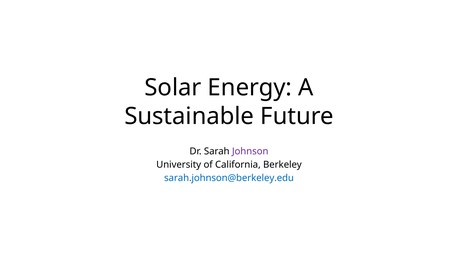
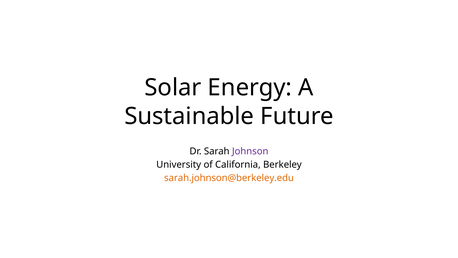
sarah.johnson@berkeley.edu colour: blue -> orange
